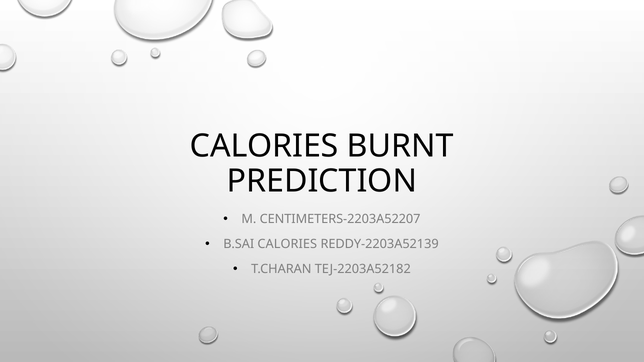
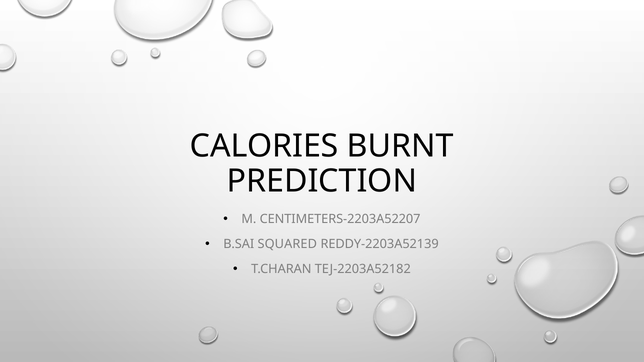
B.SAI CALORIES: CALORIES -> SQUARED
